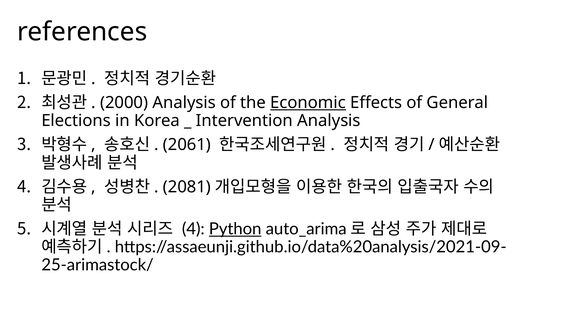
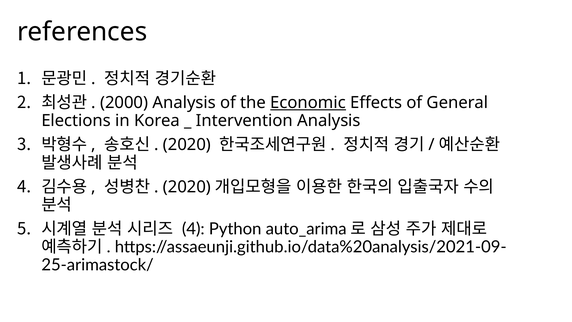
2061 at (187, 145): 2061 -> 2020
2081 at (187, 187): 2081 -> 2020
Python underline: present -> none
